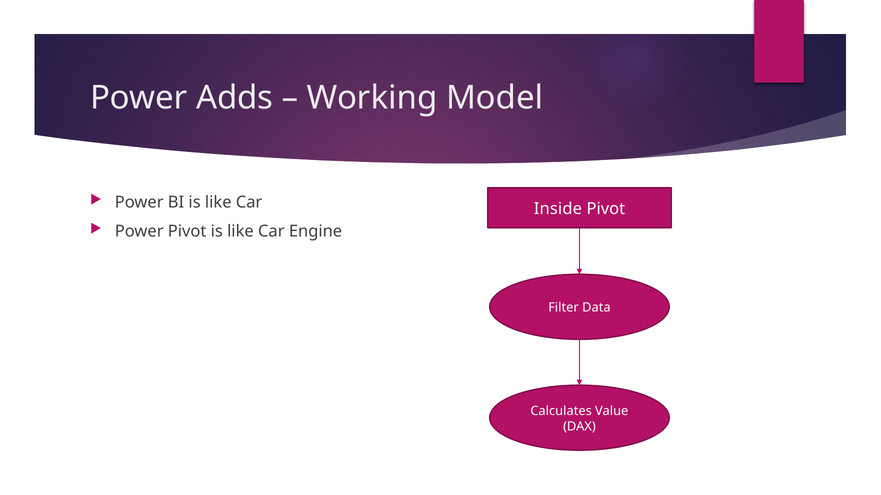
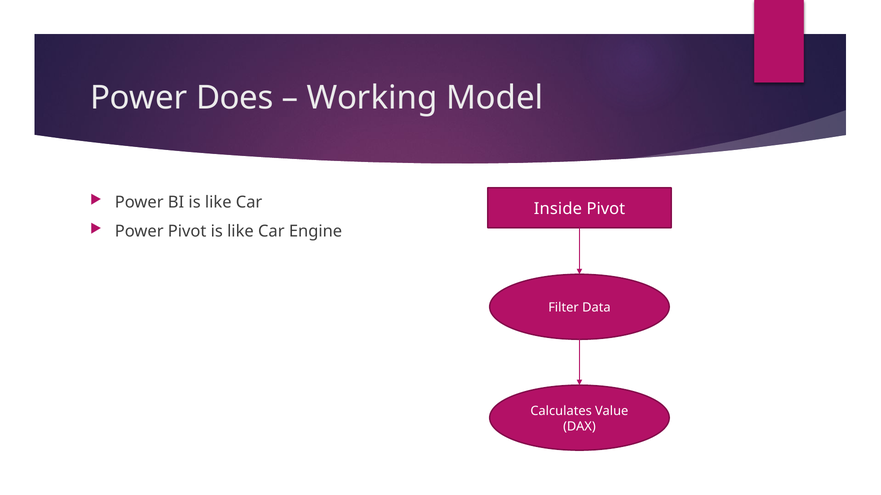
Adds: Adds -> Does
